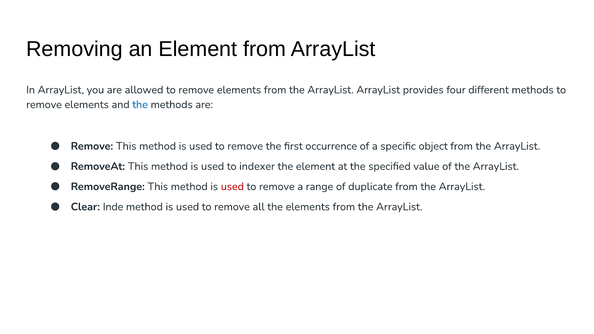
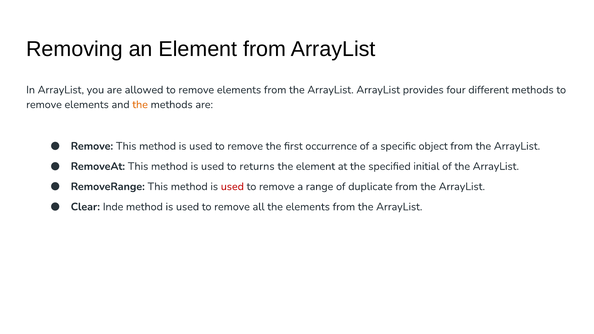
the at (140, 105) colour: blue -> orange
indexer: indexer -> returns
value: value -> initial
